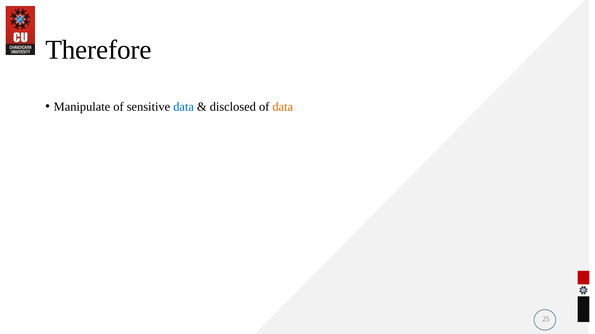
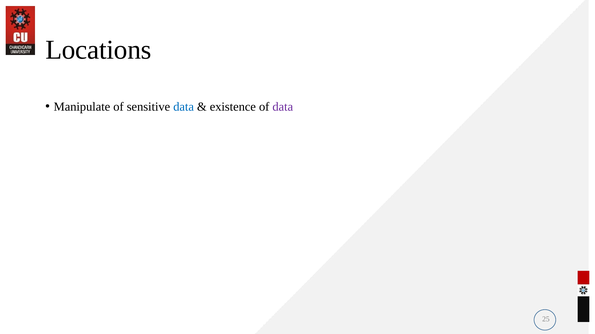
Therefore: Therefore -> Locations
disclosed: disclosed -> existence
data at (283, 107) colour: orange -> purple
